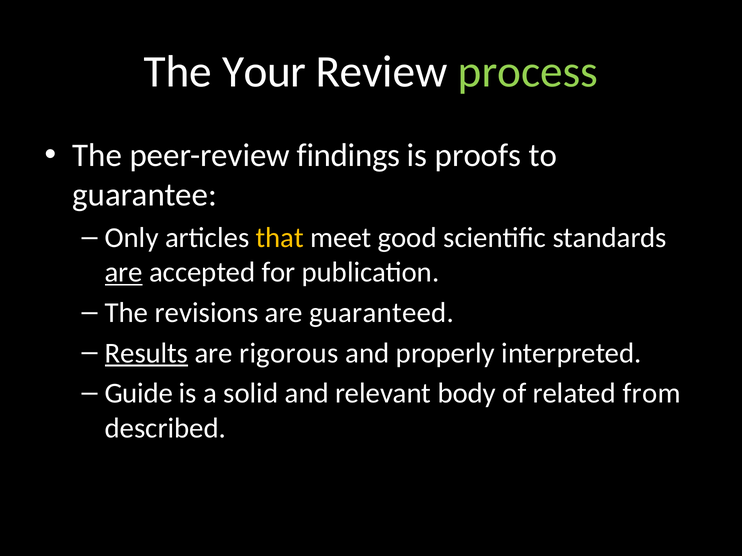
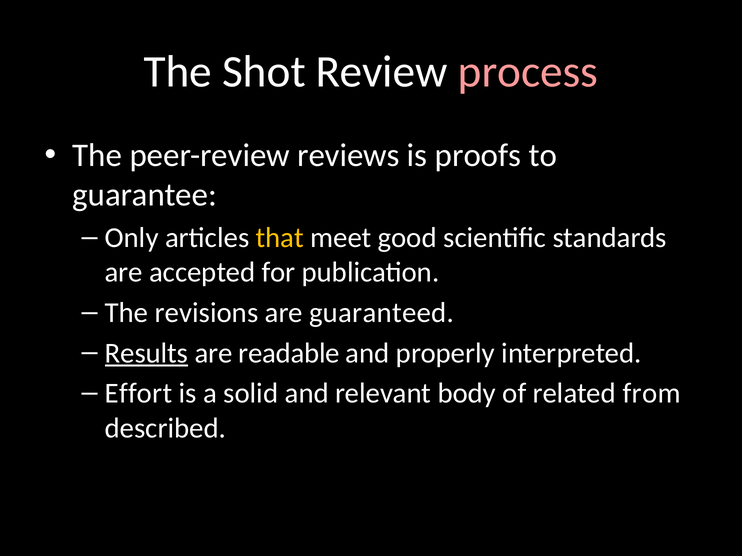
Your: Your -> Shot
process colour: light green -> pink
findings: findings -> reviews
are at (124, 272) underline: present -> none
rigorous: rigorous -> readable
Guide: Guide -> Effort
